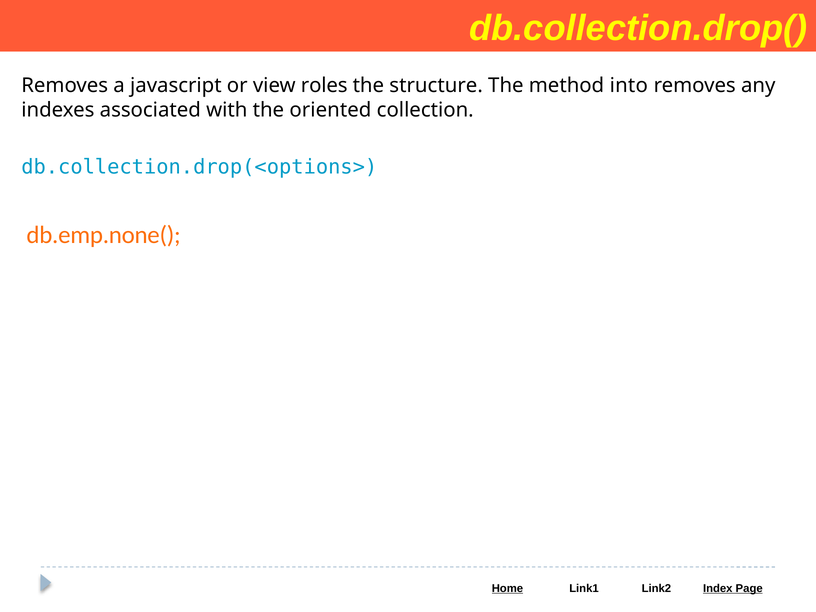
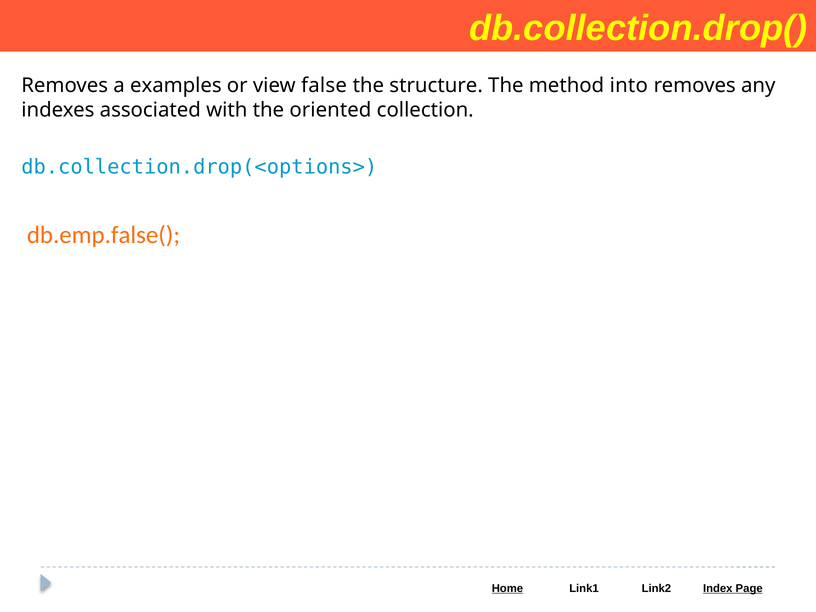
javascript: javascript -> examples
roles: roles -> false
db.emp.none(: db.emp.none( -> db.emp.false(
